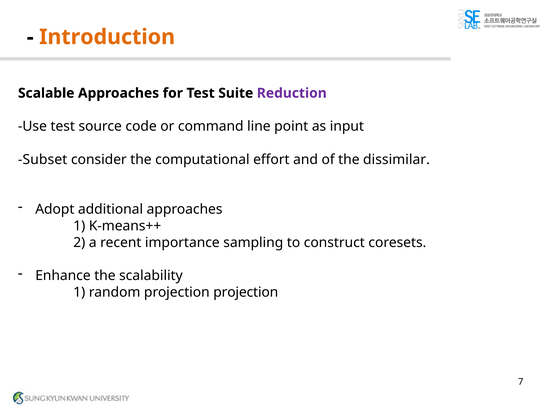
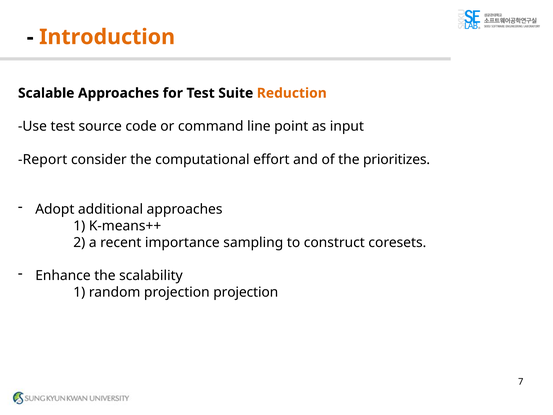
Reduction colour: purple -> orange
Subset: Subset -> Report
dissimilar: dissimilar -> prioritizes
